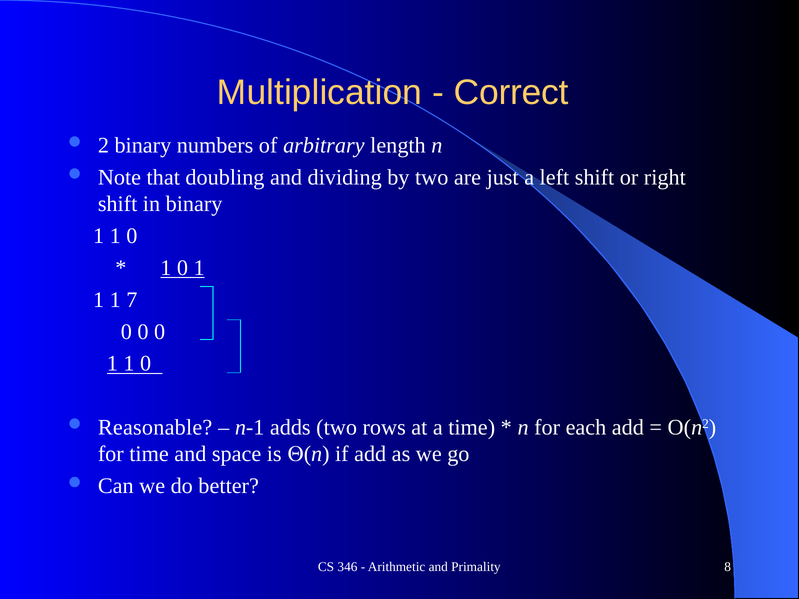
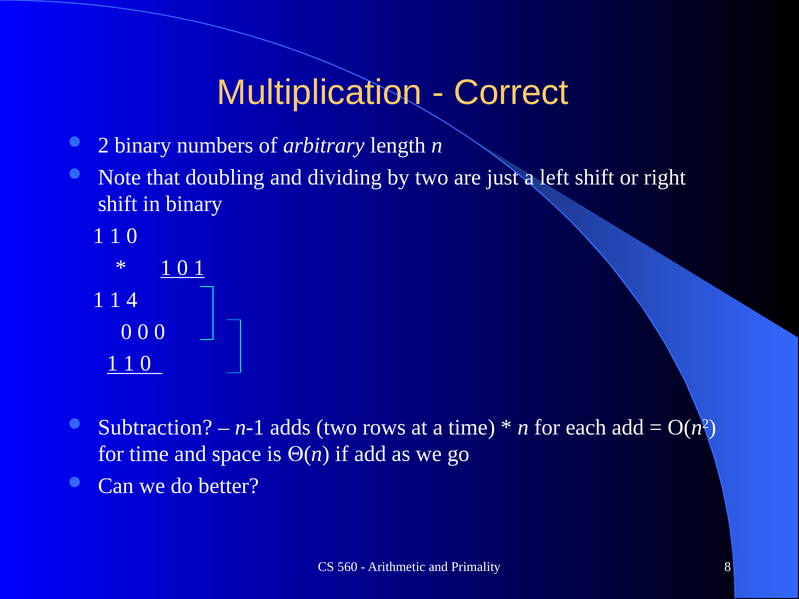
7: 7 -> 4
Reasonable: Reasonable -> Subtraction
346: 346 -> 560
